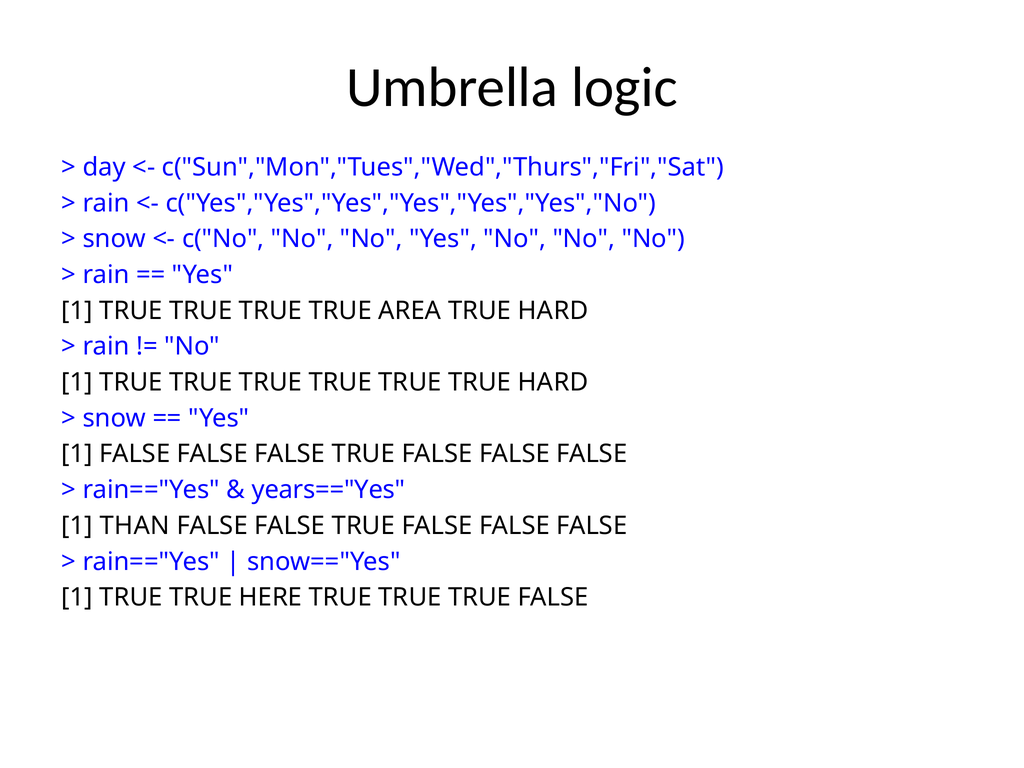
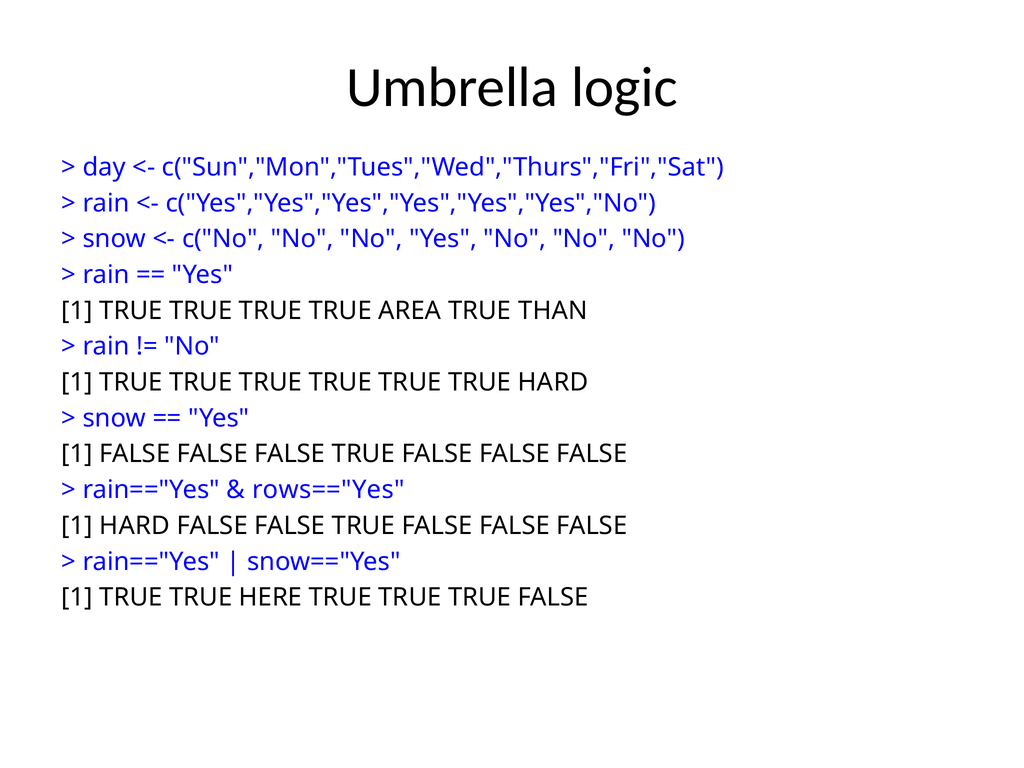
HARD at (553, 311): HARD -> THAN
years=="Yes: years=="Yes -> rows=="Yes
1 THAN: THAN -> HARD
